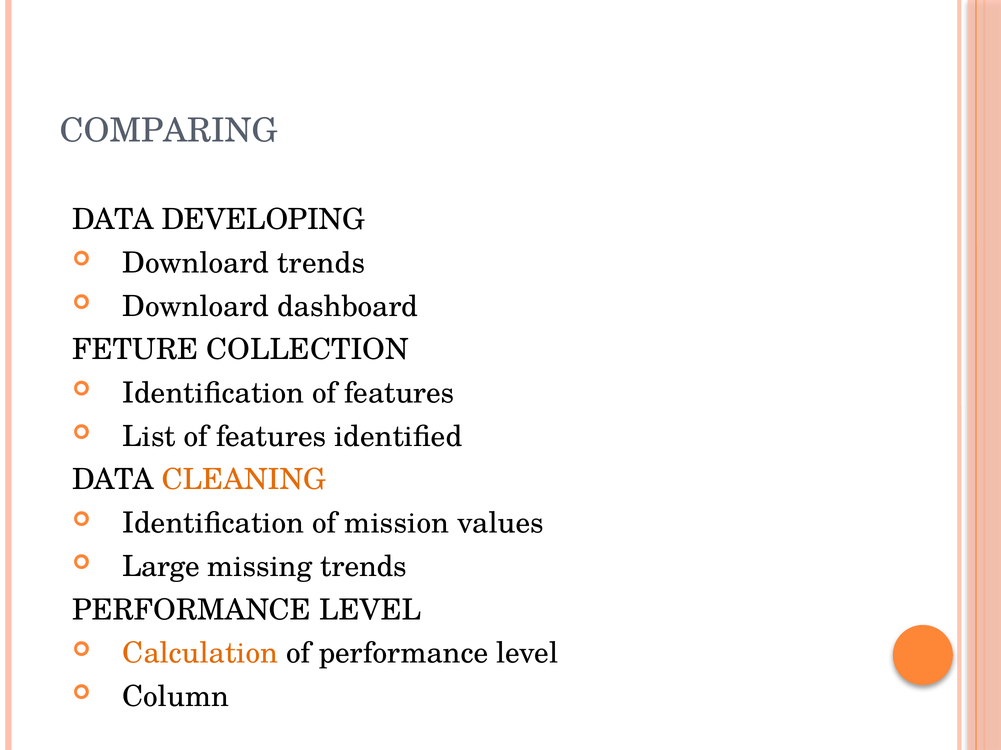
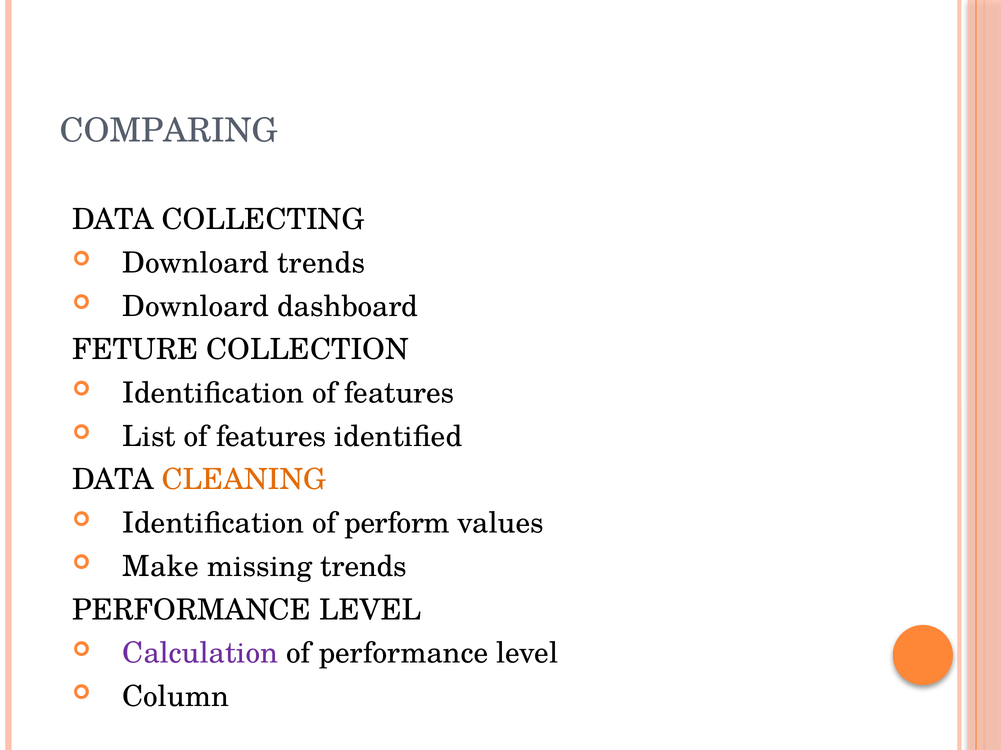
DEVELOPING: DEVELOPING -> COLLECTING
mission: mission -> perform
Large: Large -> Make
Calculation colour: orange -> purple
